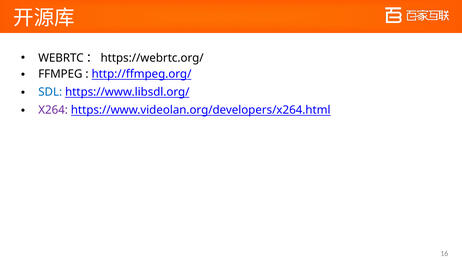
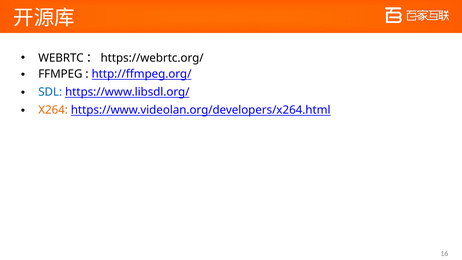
X264 colour: purple -> orange
